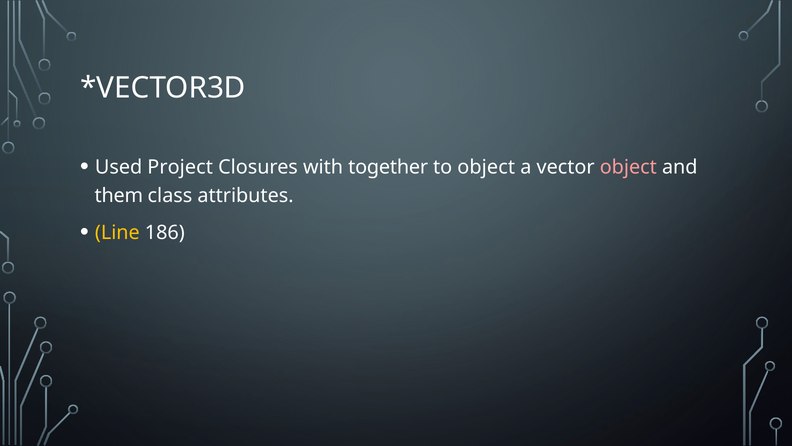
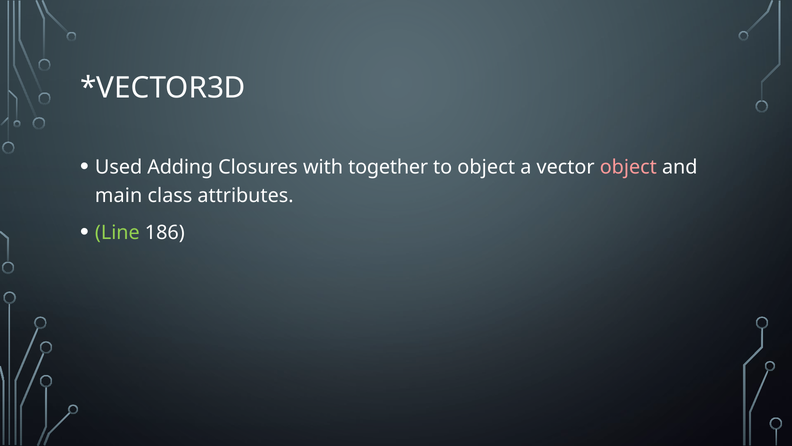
Project: Project -> Adding
them: them -> main
Line colour: yellow -> light green
